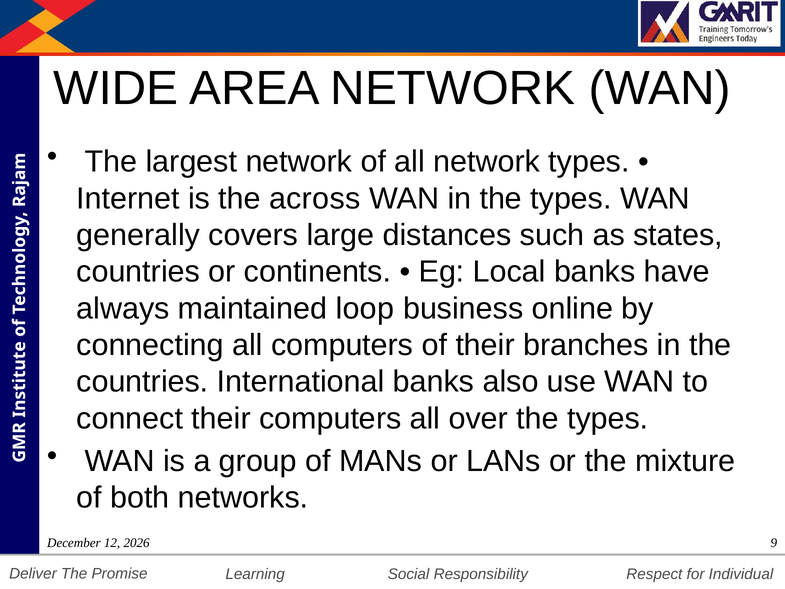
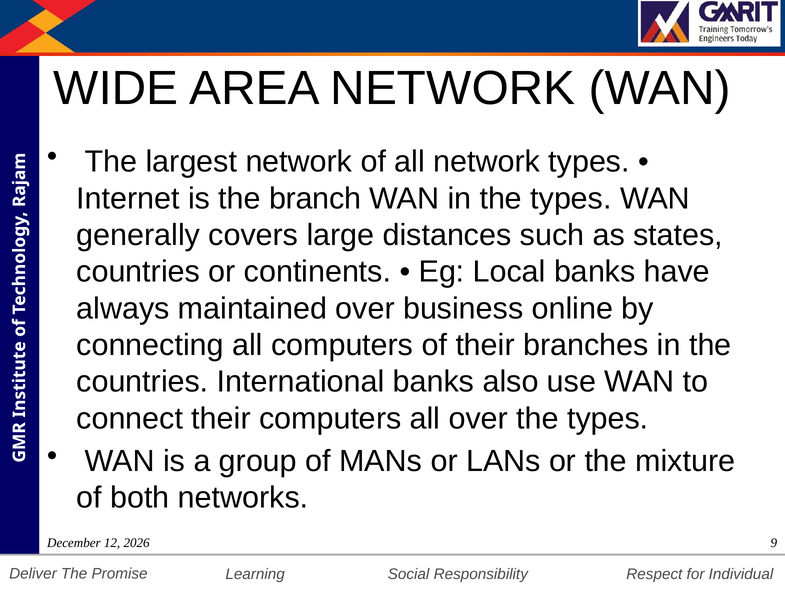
across: across -> branch
maintained loop: loop -> over
